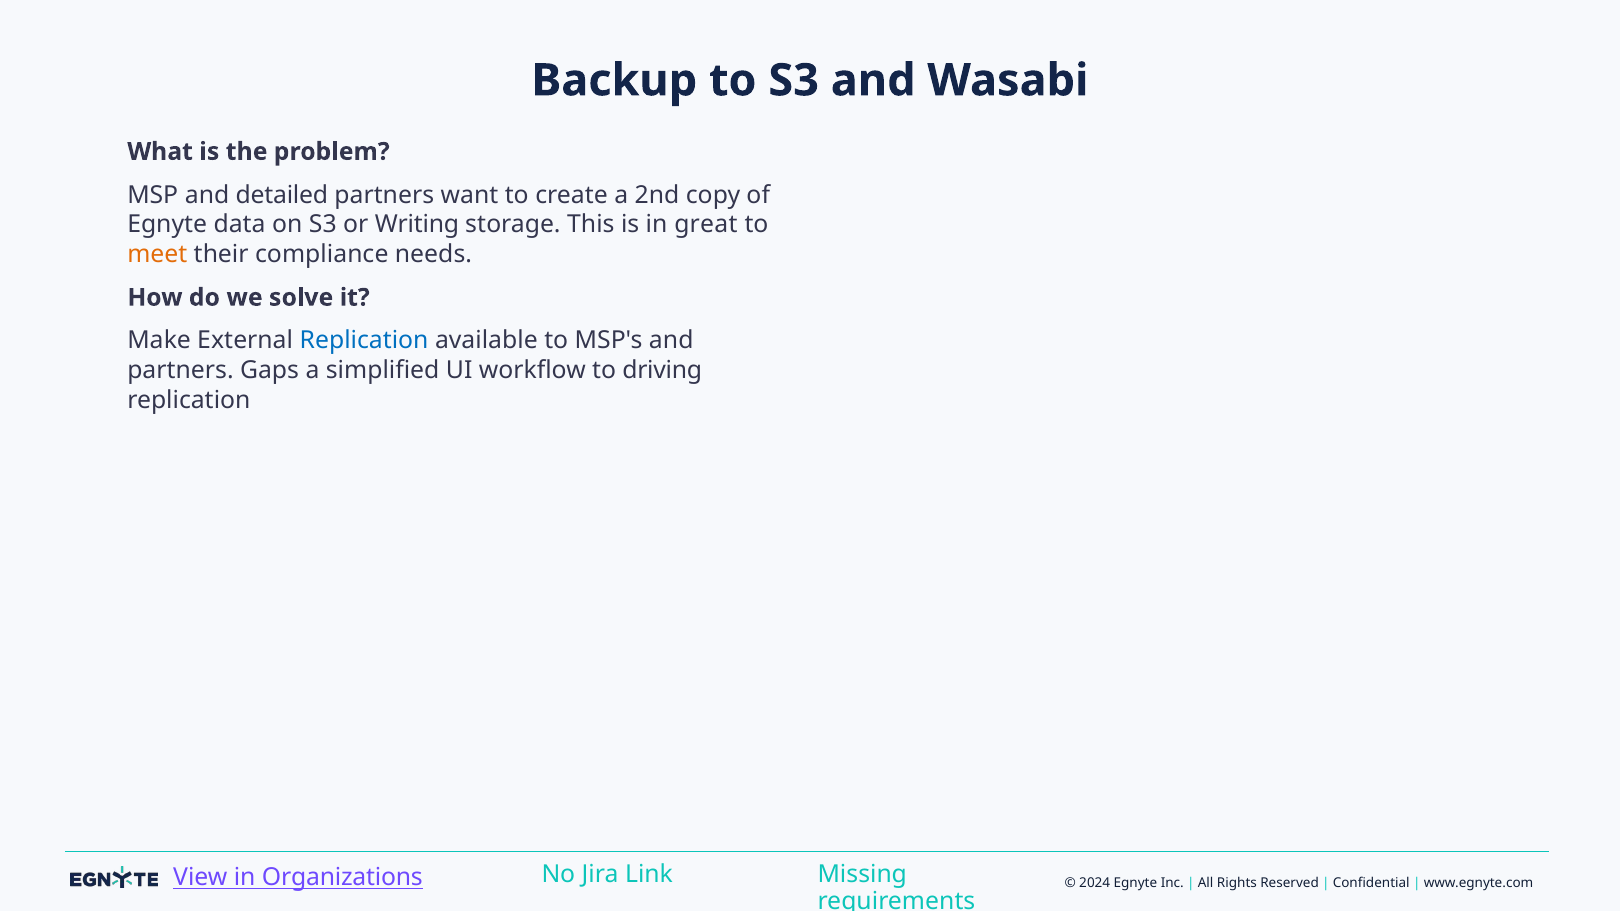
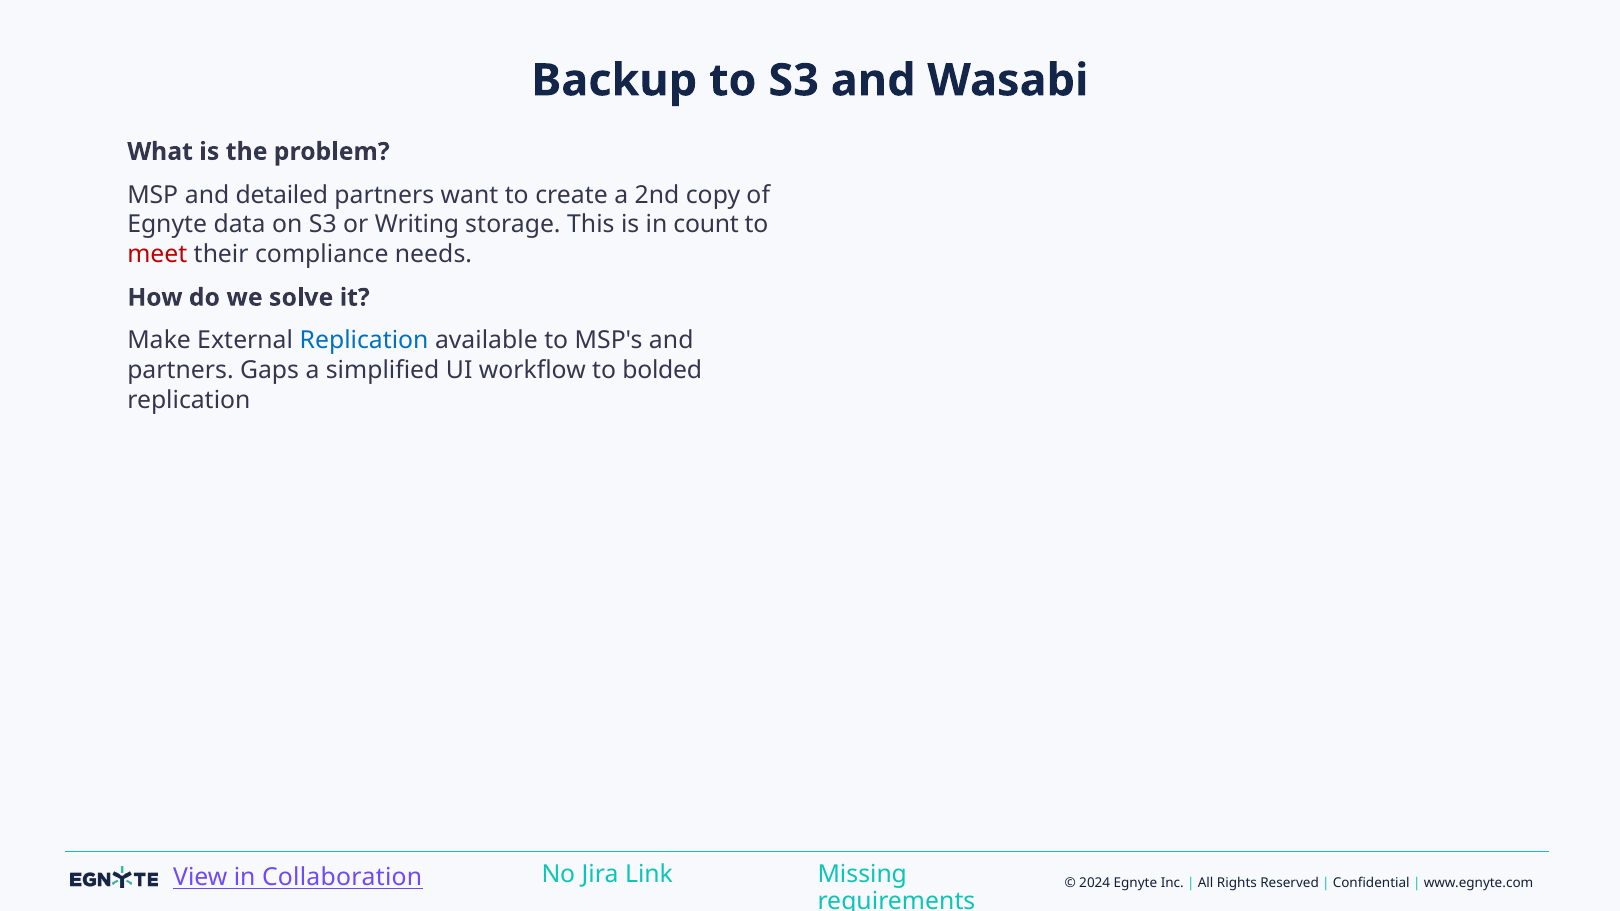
great: great -> count
meet colour: orange -> red
driving: driving -> bolded
Organizations: Organizations -> Collaboration
